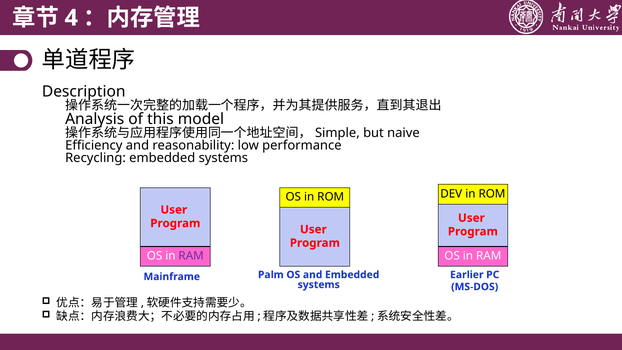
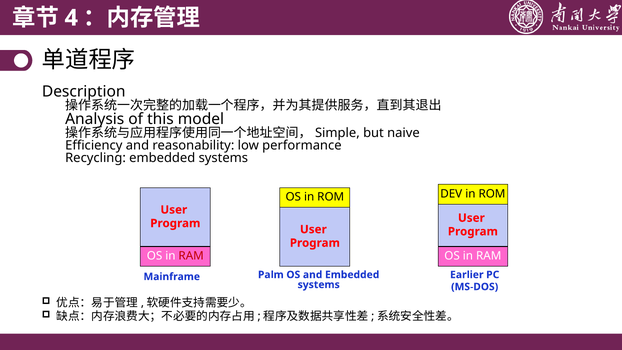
RAM at (191, 256) colour: purple -> red
